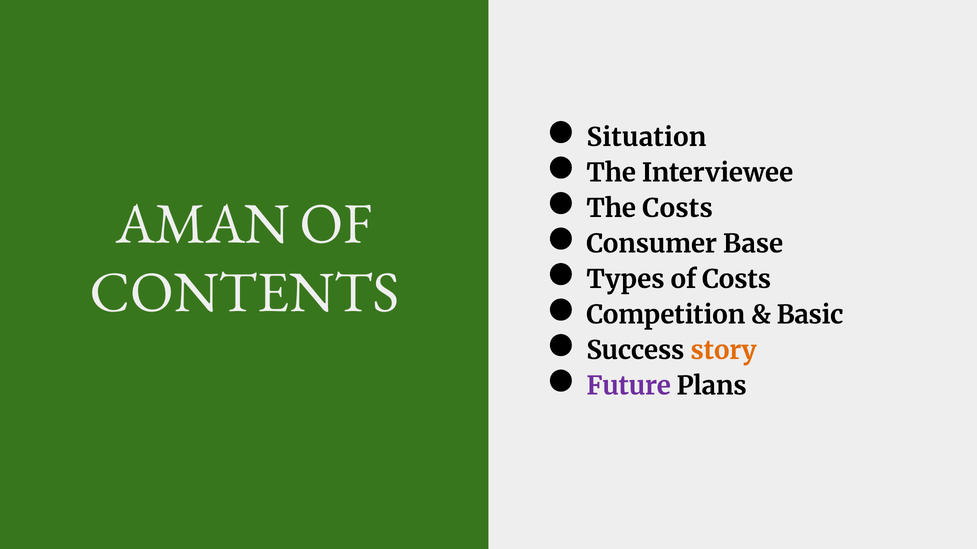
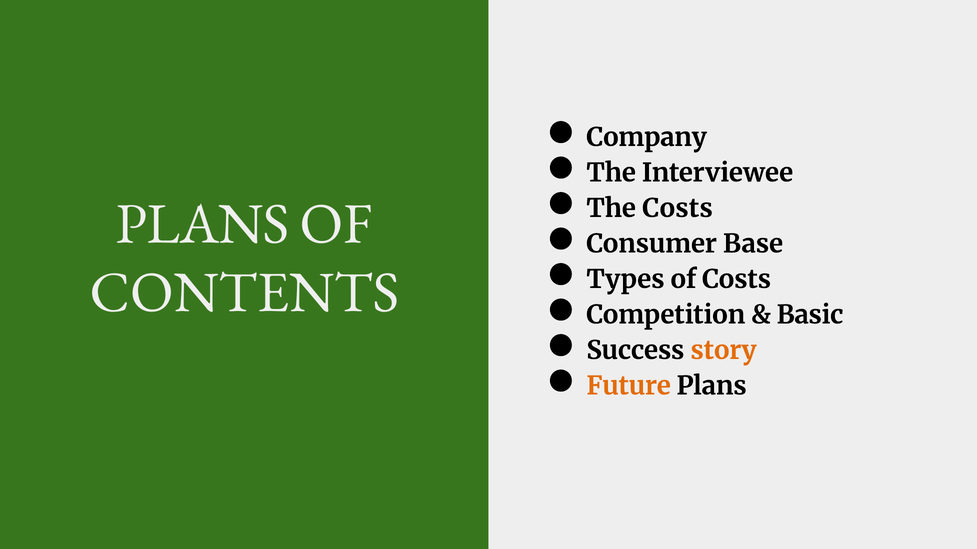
Situation: Situation -> Company
AMAN at (203, 224): AMAN -> PLANS
Future colour: purple -> orange
